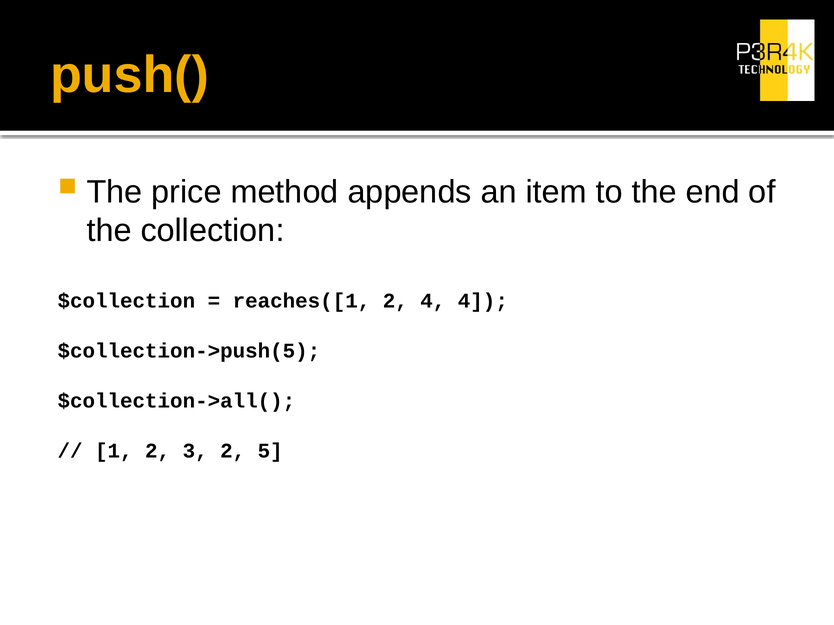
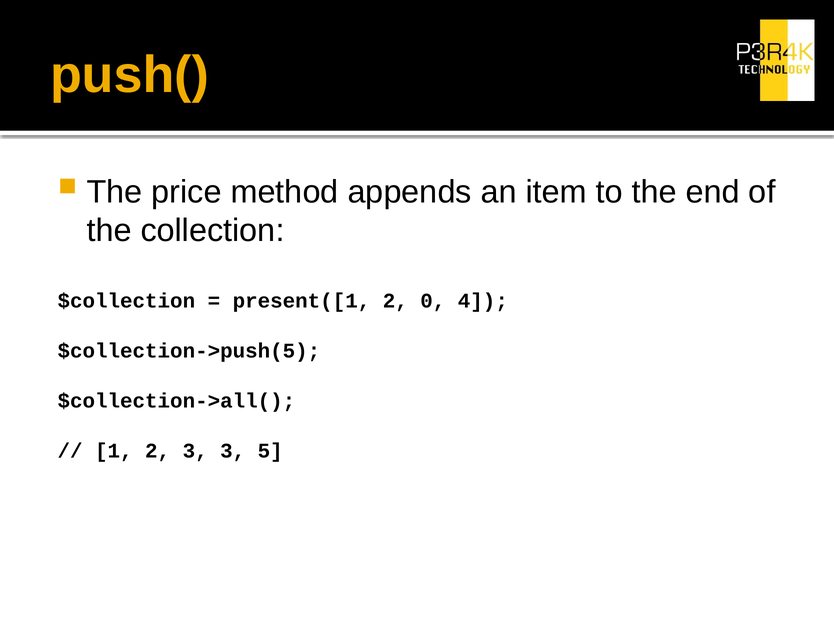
reaches([1: reaches([1 -> present([1
2 4: 4 -> 0
3 2: 2 -> 3
